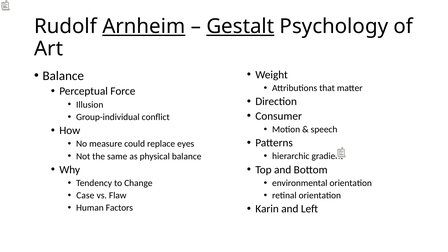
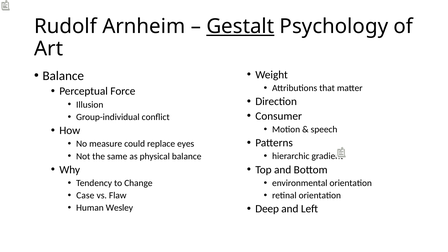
Arnheim underline: present -> none
Factors: Factors -> Wesley
Karin: Karin -> Deep
